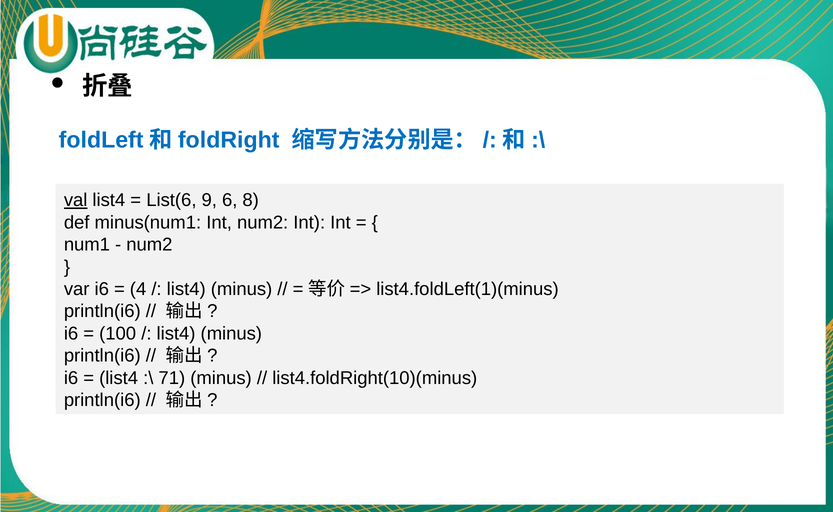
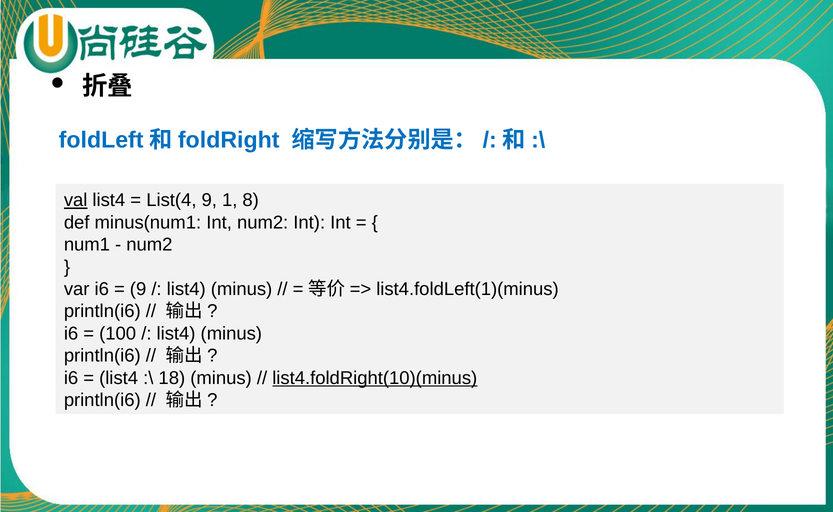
List(6: List(6 -> List(4
6: 6 -> 1
4 at (138, 289): 4 -> 9
71: 71 -> 18
list4.foldRight(10)(minus underline: none -> present
